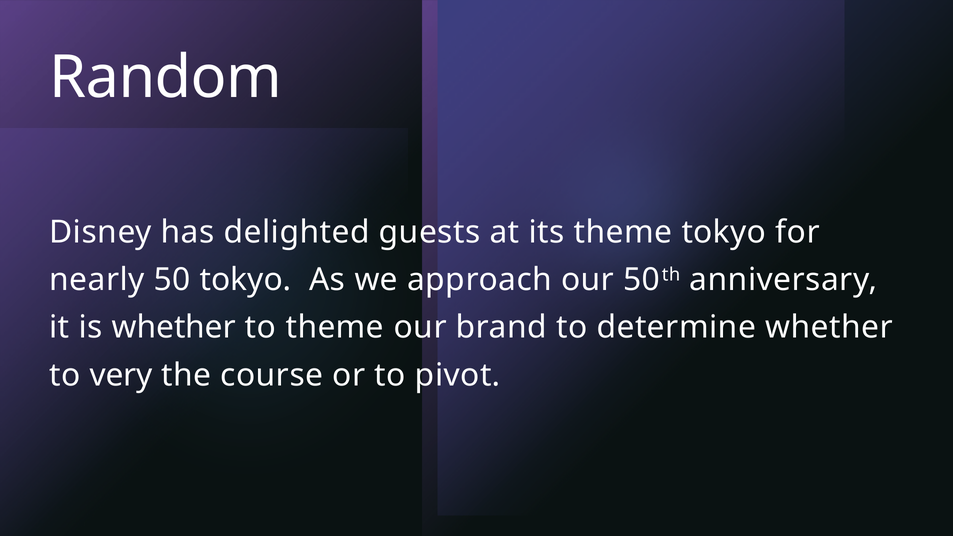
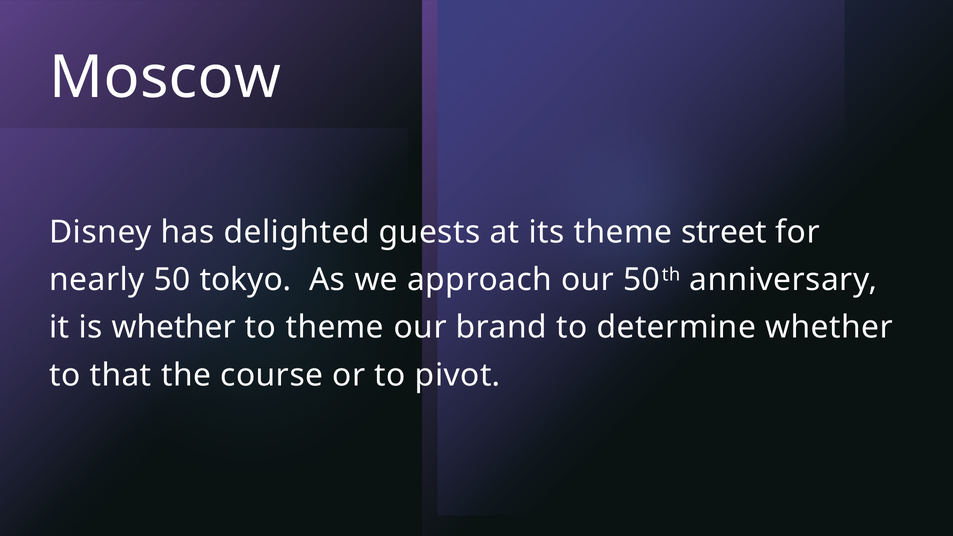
Random: Random -> Moscow
theme tokyo: tokyo -> street
very: very -> that
